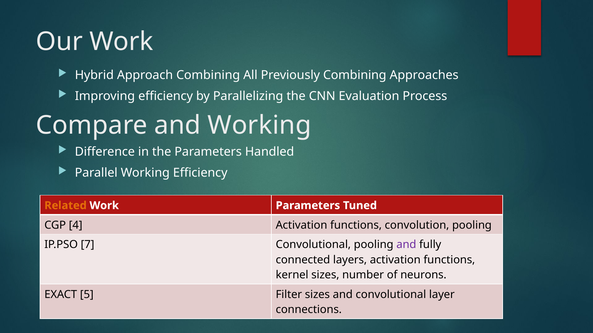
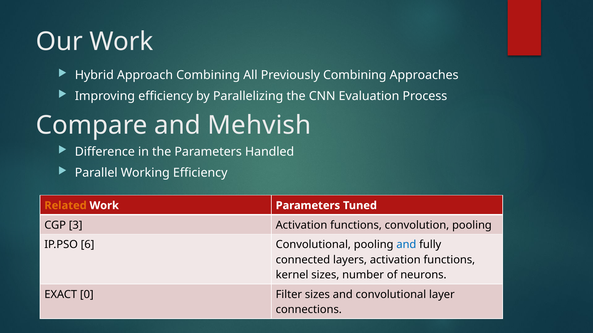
and Working: Working -> Mehvish
4: 4 -> 3
7: 7 -> 6
and at (406, 245) colour: purple -> blue
5: 5 -> 0
